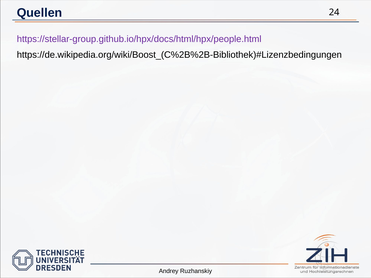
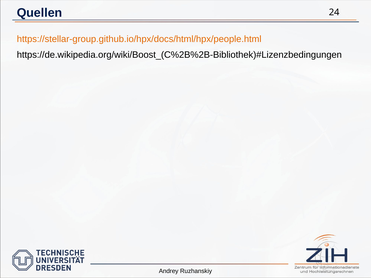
https://stellar-group.github.io/hpx/docs/html/hpx/people.html colour: purple -> orange
